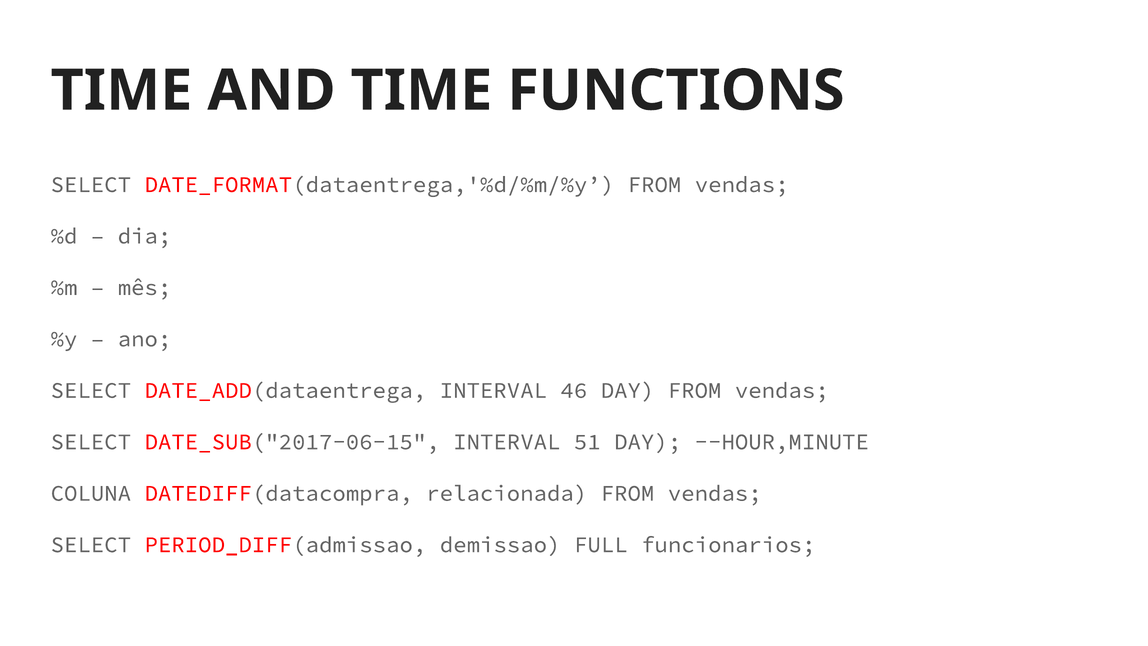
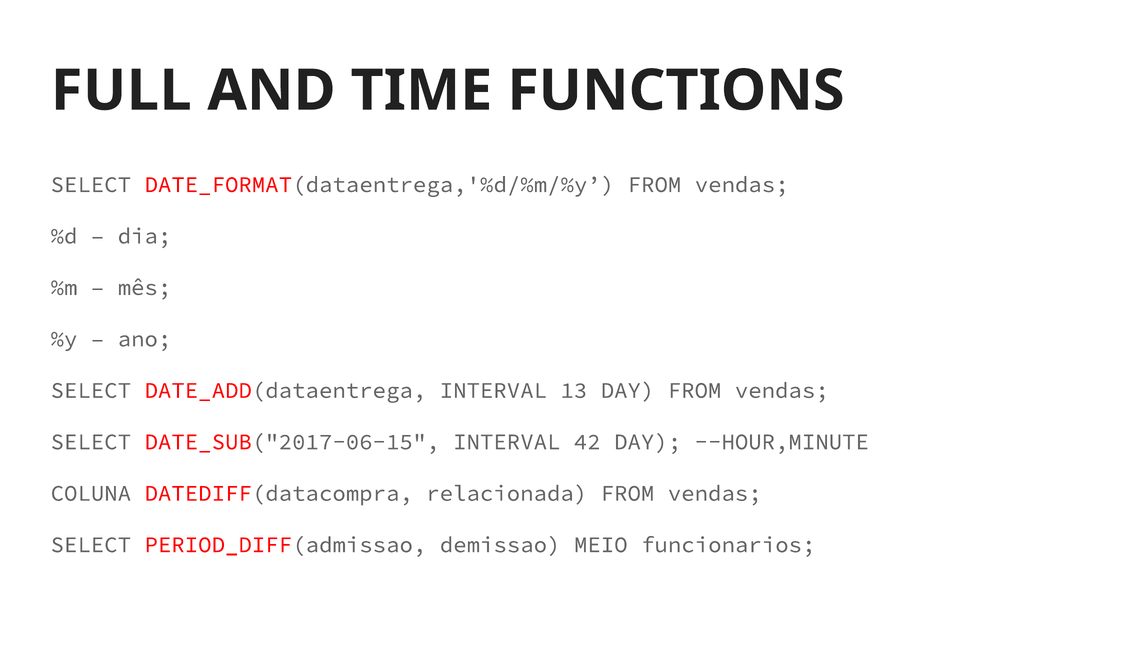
TIME at (122, 91): TIME -> FULL
46: 46 -> 13
51: 51 -> 42
FULL: FULL -> MEIO
